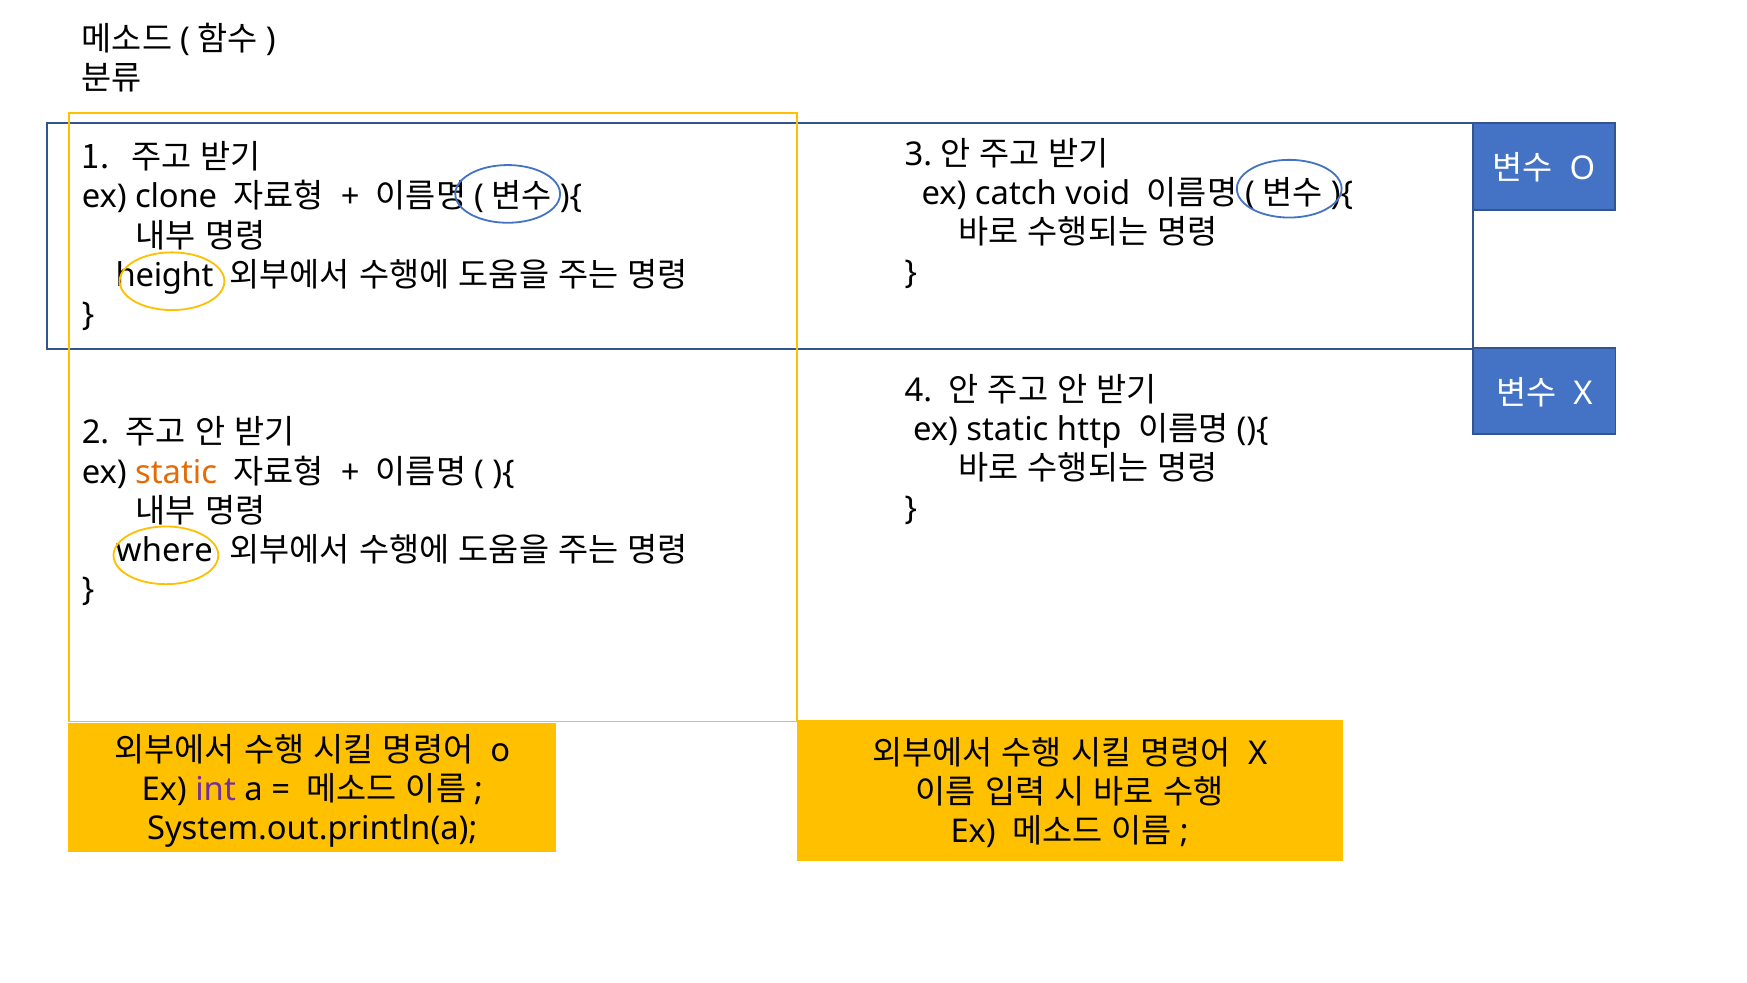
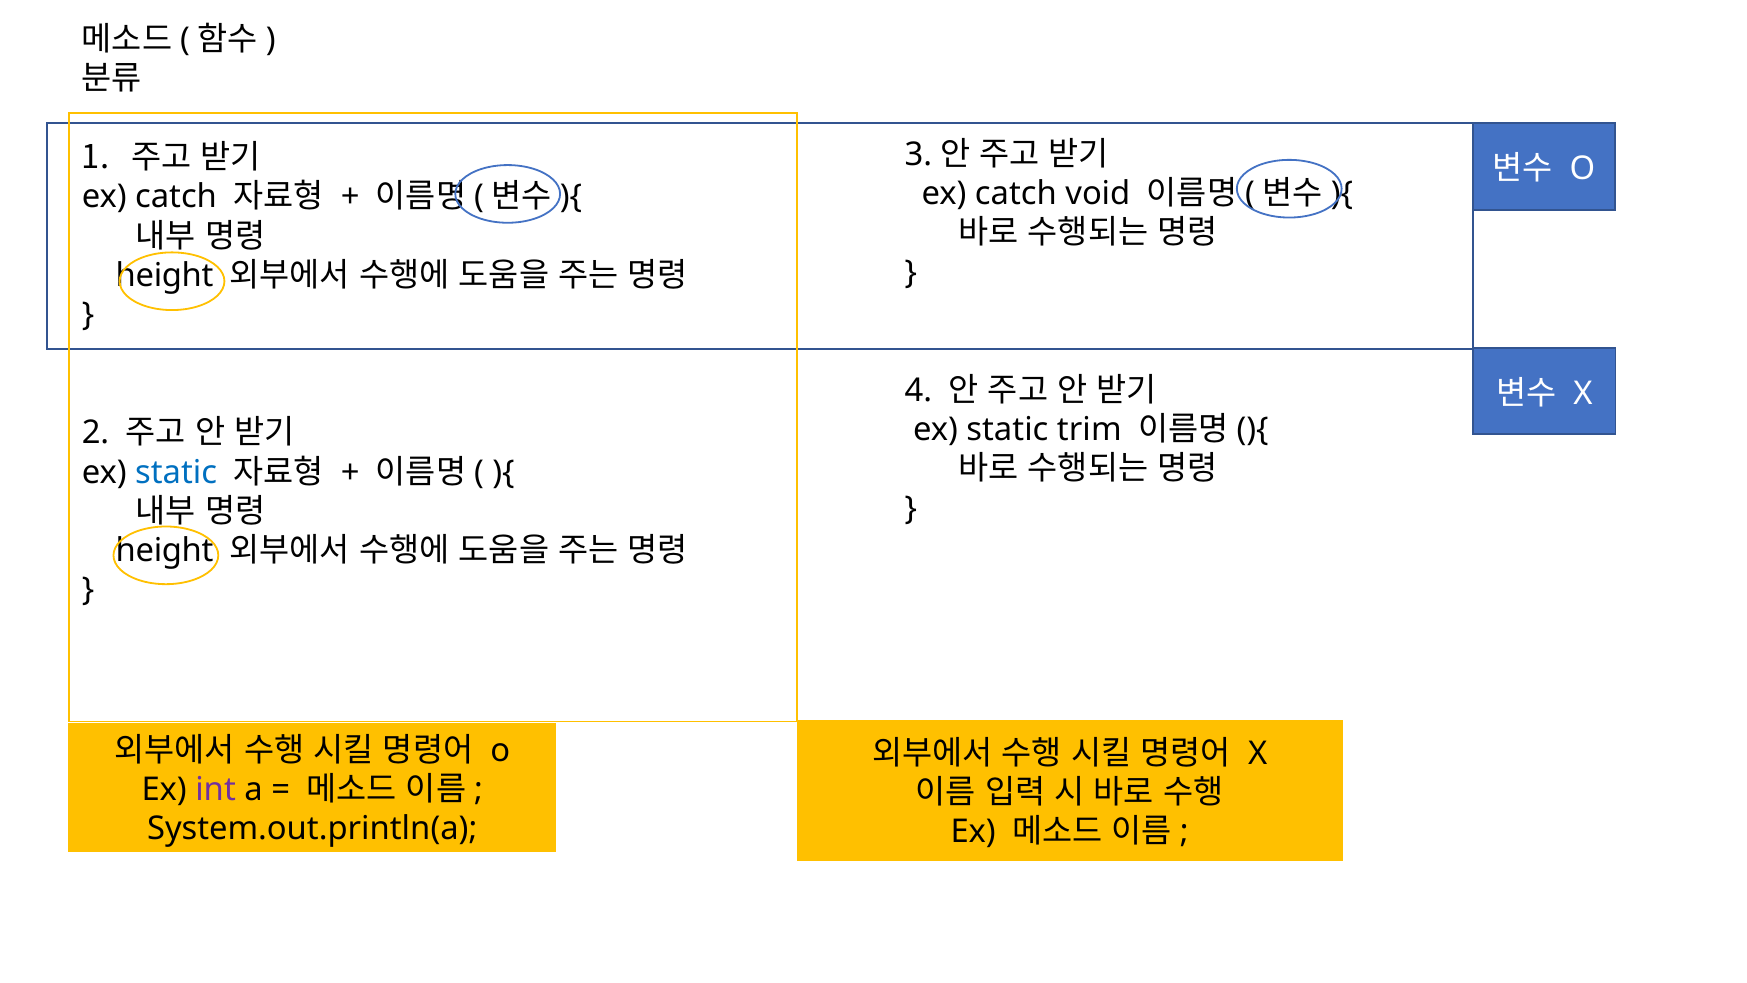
clone at (176, 197): clone -> catch
http: http -> trim
static at (176, 472) colour: orange -> blue
where at (164, 551): where -> height
